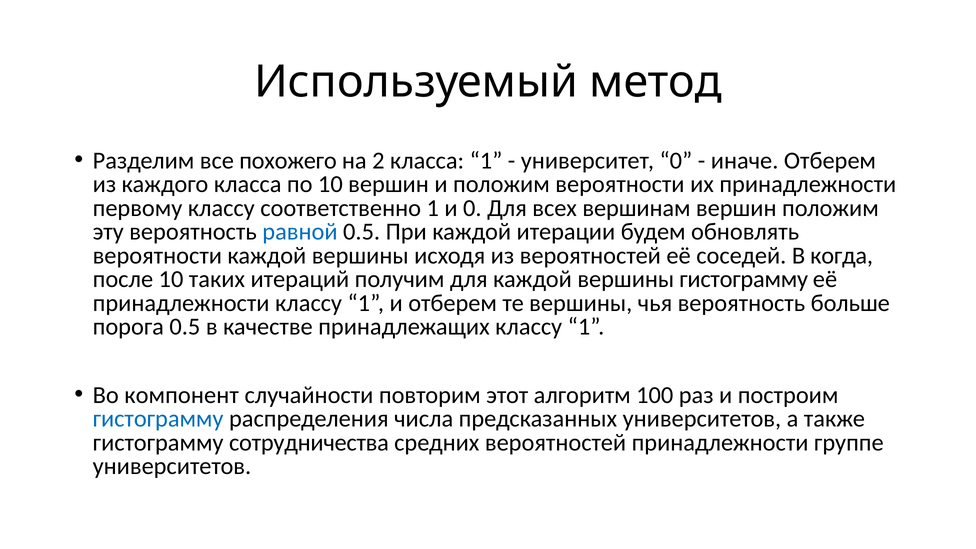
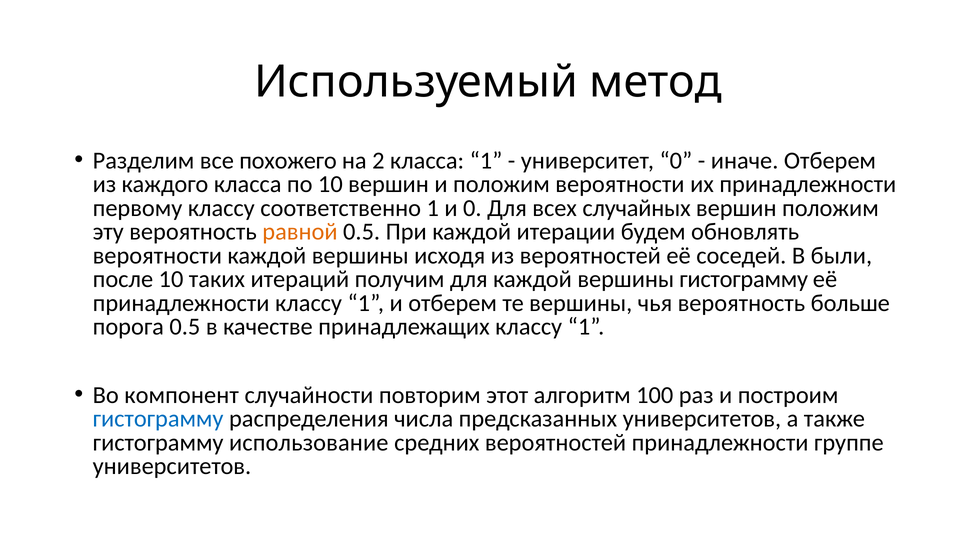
вершинам: вершинам -> случайных
равной colour: blue -> orange
когда: когда -> были
сотрудничества: сотрудничества -> использование
